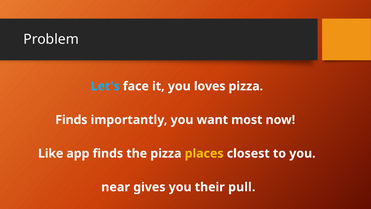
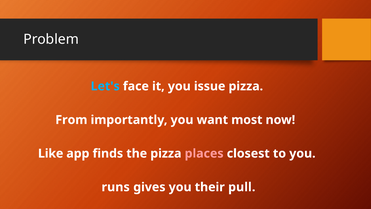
loves: loves -> issue
Finds at (71, 120): Finds -> From
places colour: yellow -> pink
near: near -> runs
